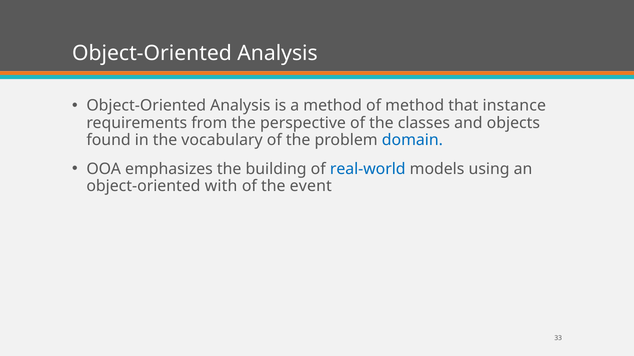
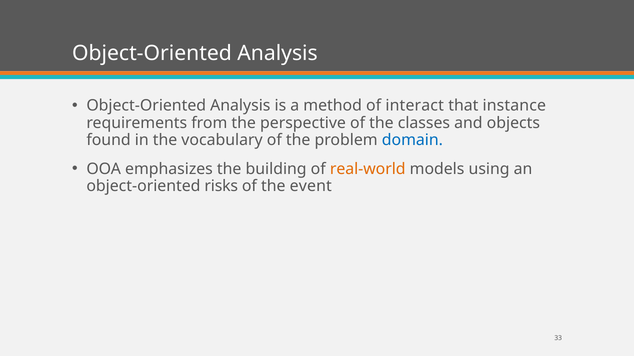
of method: method -> interact
real-world colour: blue -> orange
with: with -> risks
